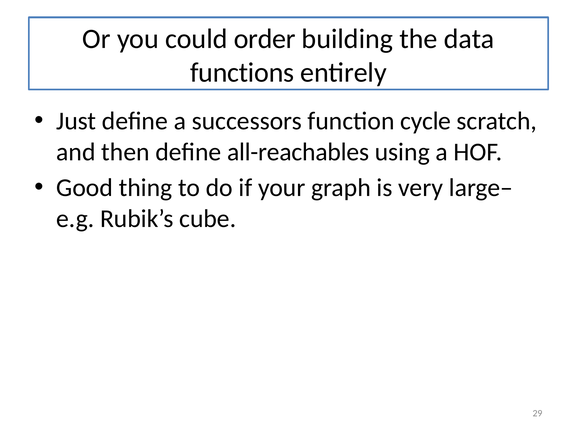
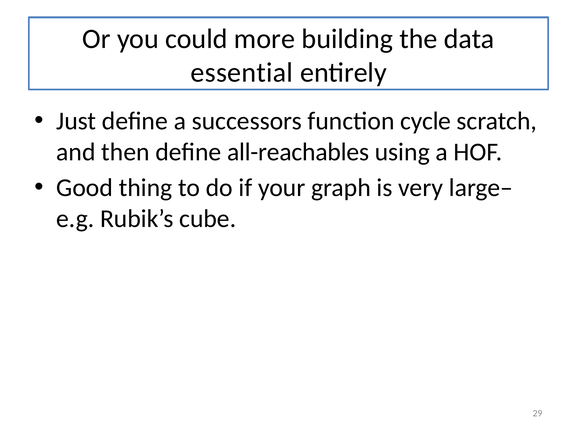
order: order -> more
functions: functions -> essential
